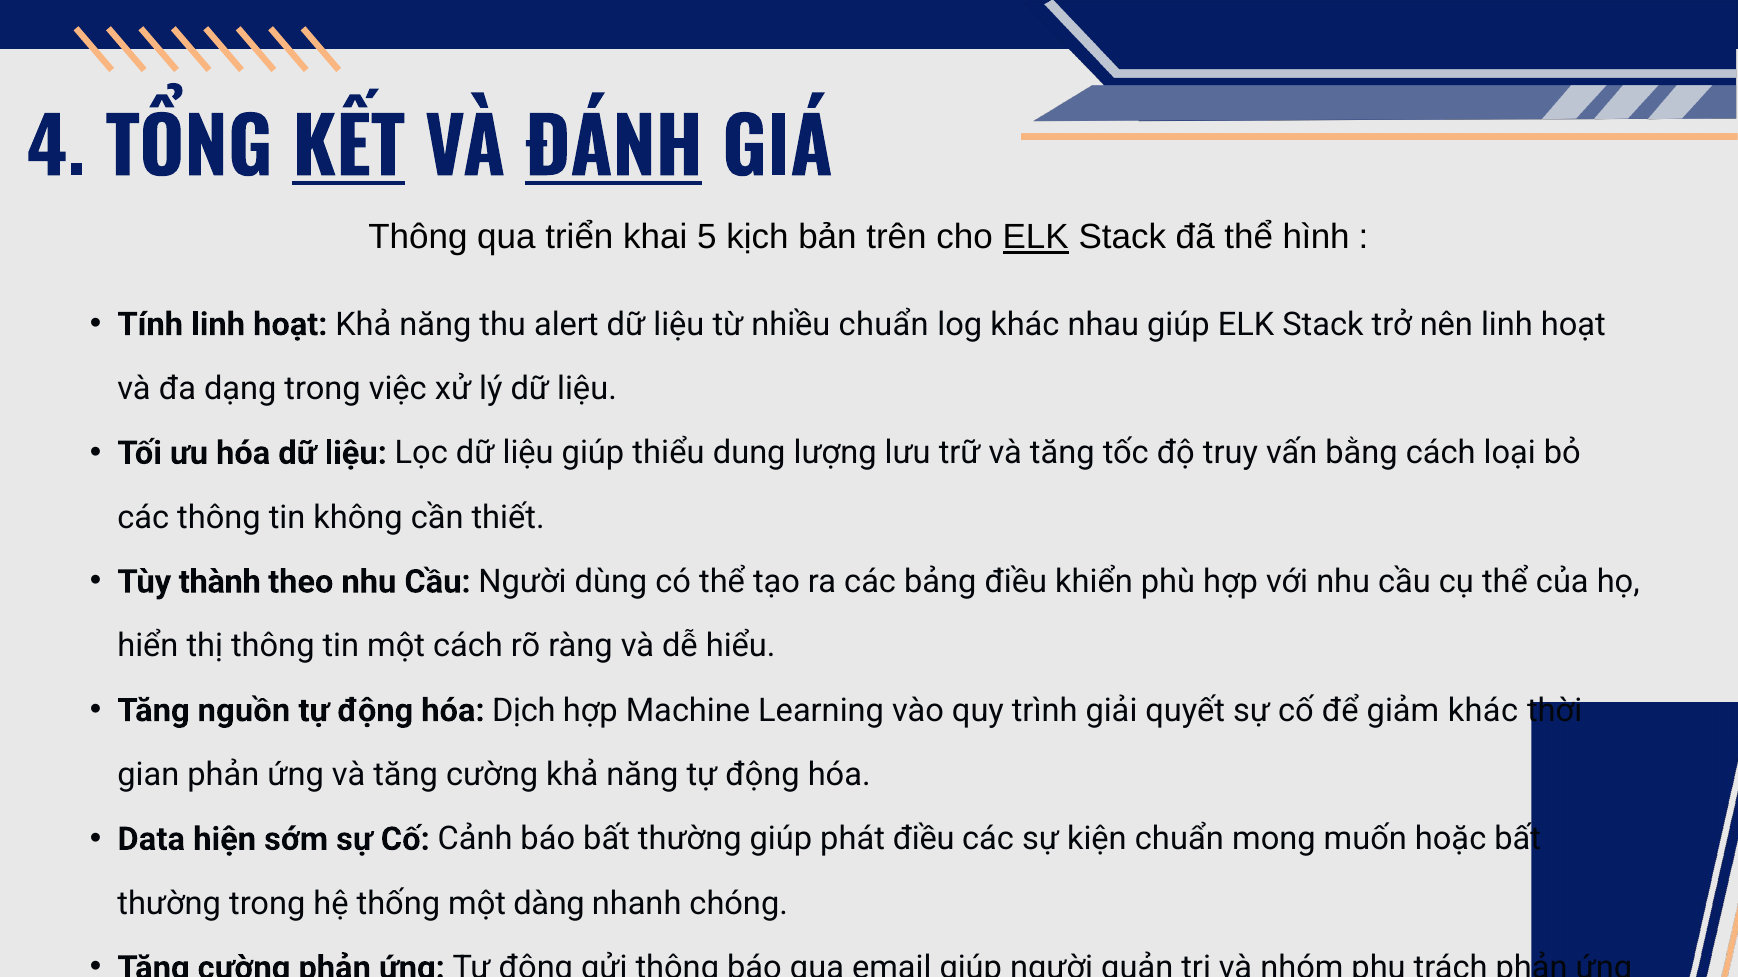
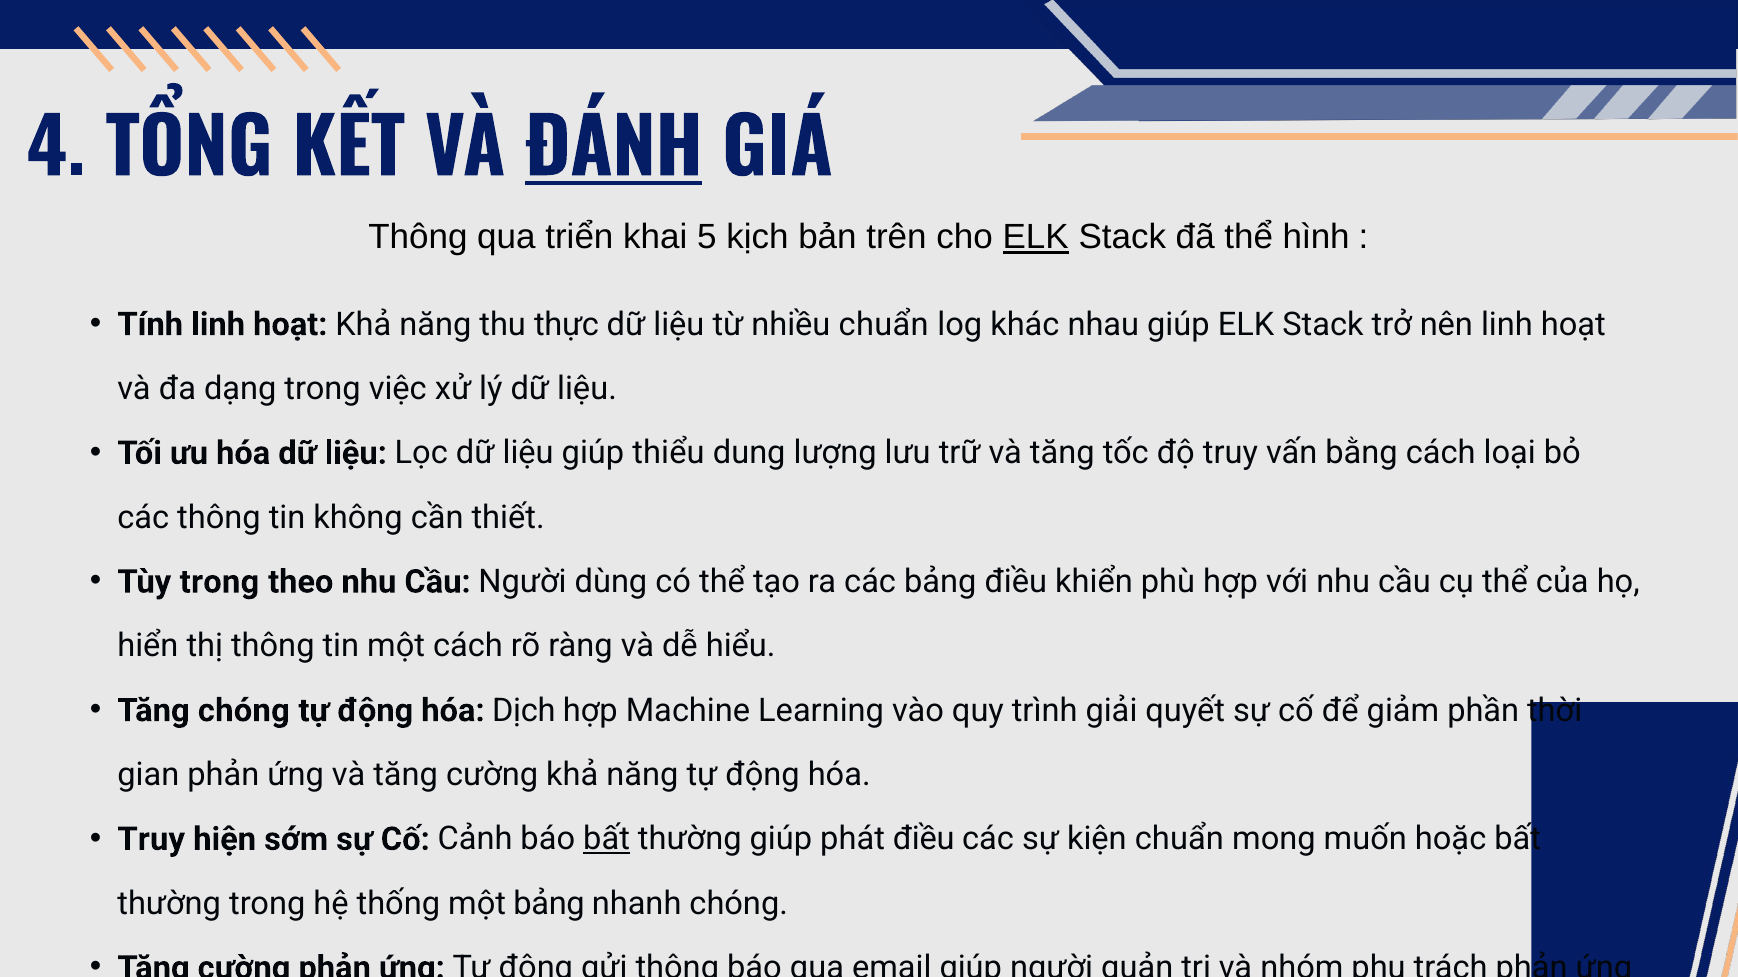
KẾT underline: present -> none
alert: alert -> thực
Tùy thành: thành -> trong
Tăng nguồn: nguồn -> chóng
giảm khác: khác -> phần
Data at (151, 840): Data -> Truy
bất at (607, 840) underline: none -> present
một dàng: dàng -> bảng
